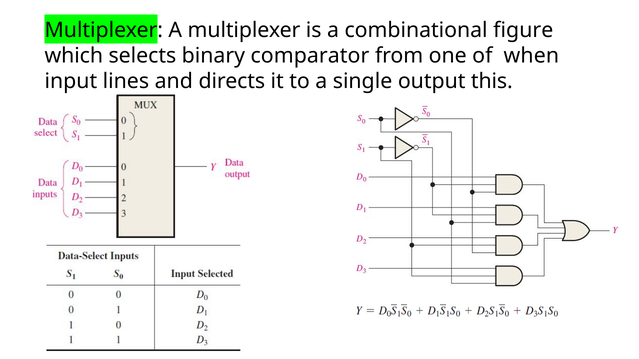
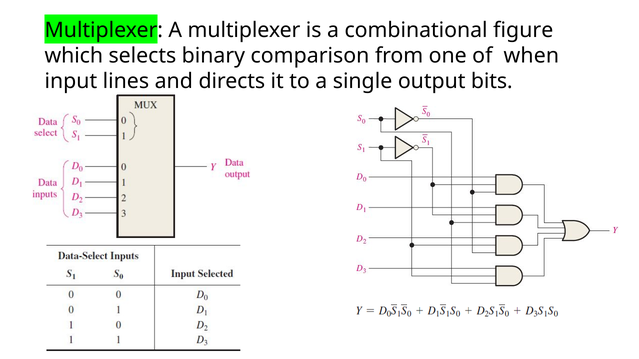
comparator: comparator -> comparison
this: this -> bits
